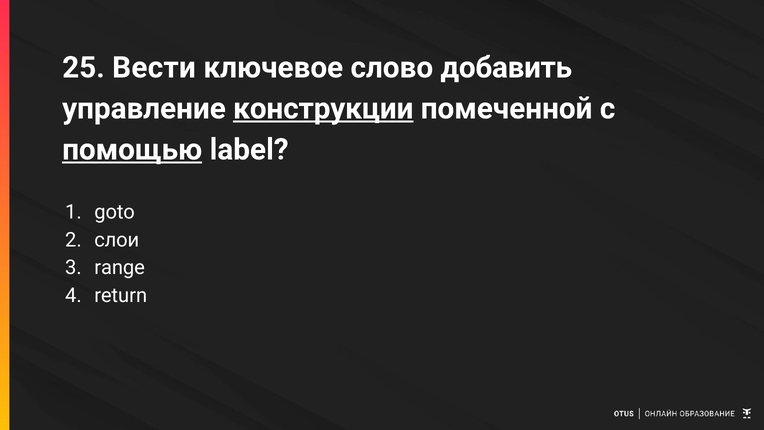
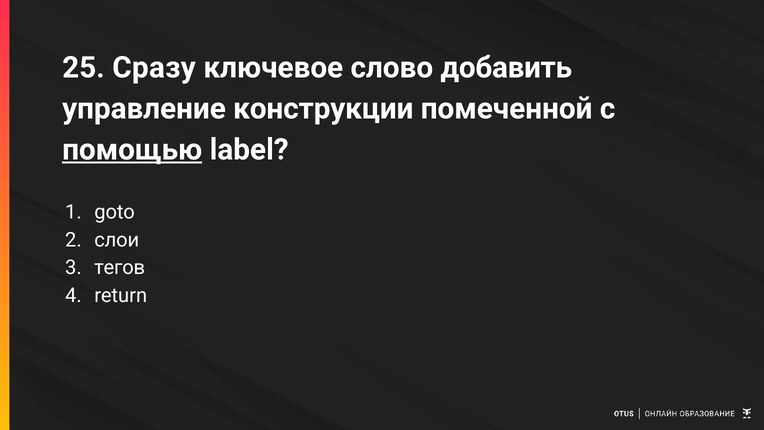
Вести: Вести -> Сразу
конструкции underline: present -> none
range: range -> тегов
